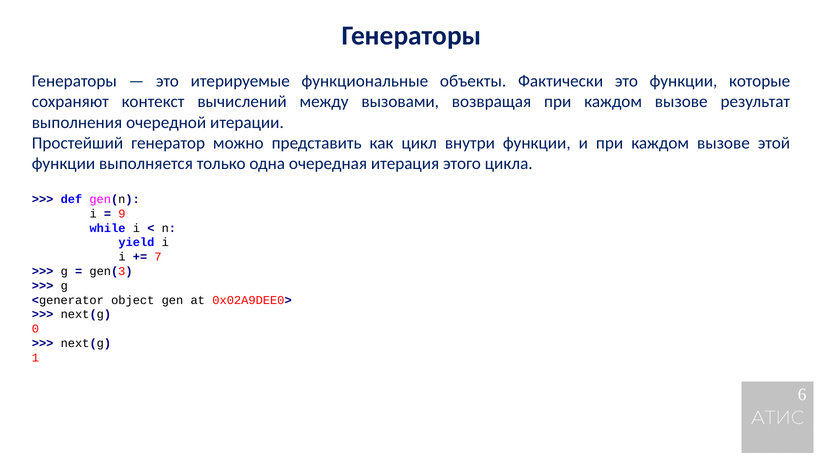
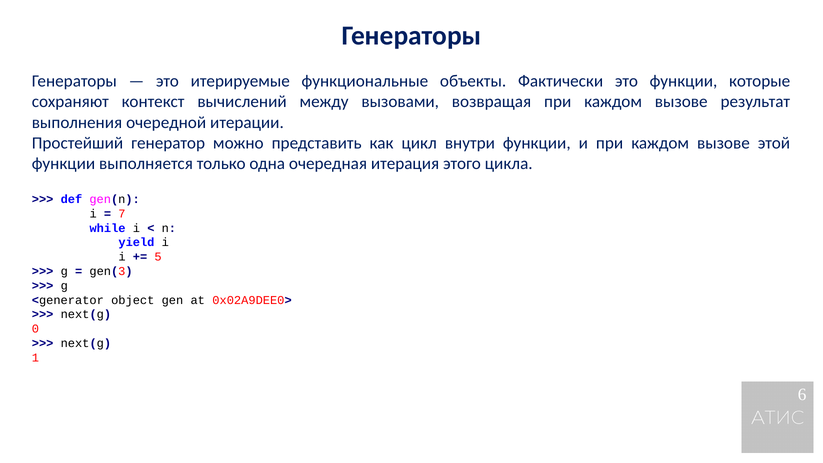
9: 9 -> 7
7: 7 -> 5
